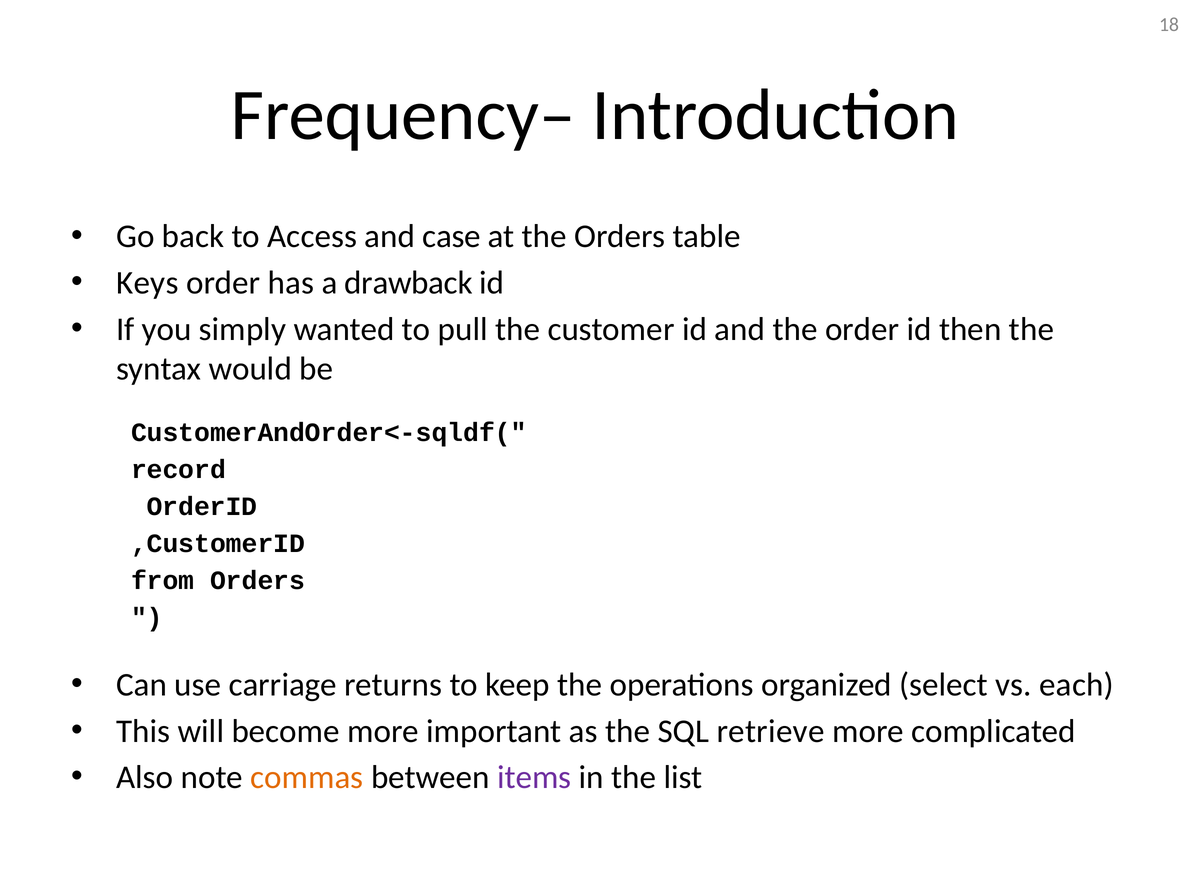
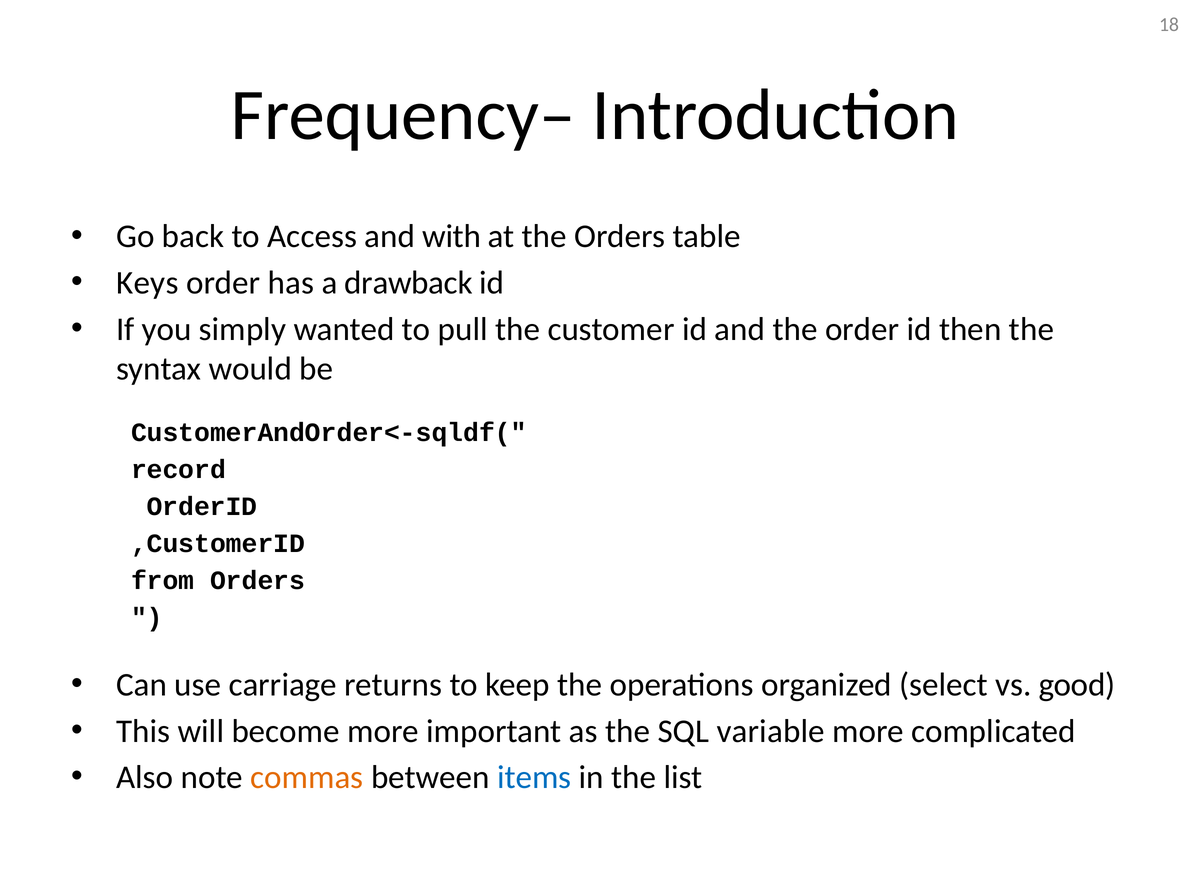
case: case -> with
each: each -> good
retrieve: retrieve -> variable
items colour: purple -> blue
